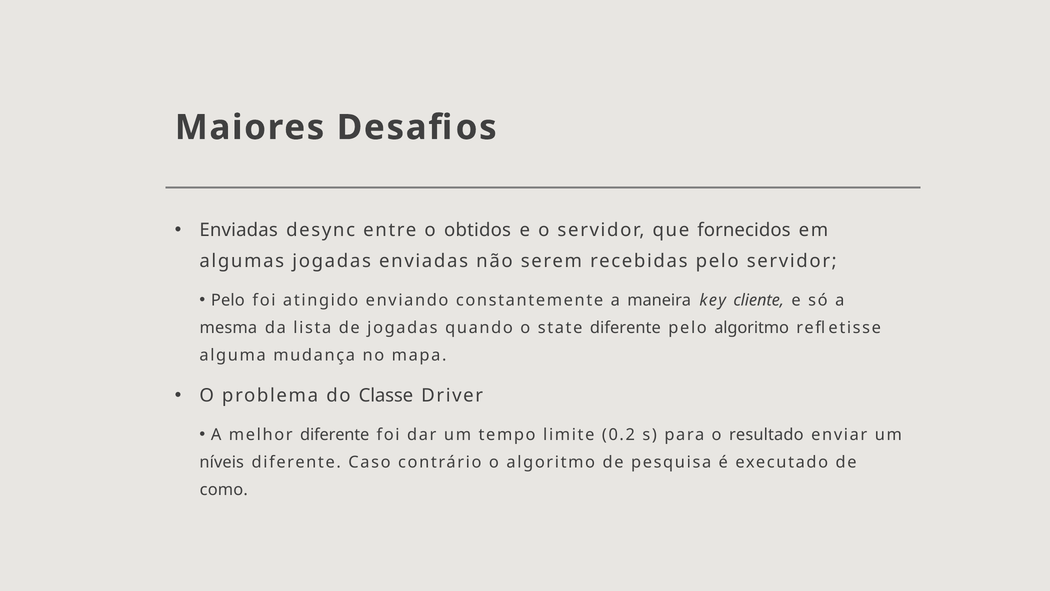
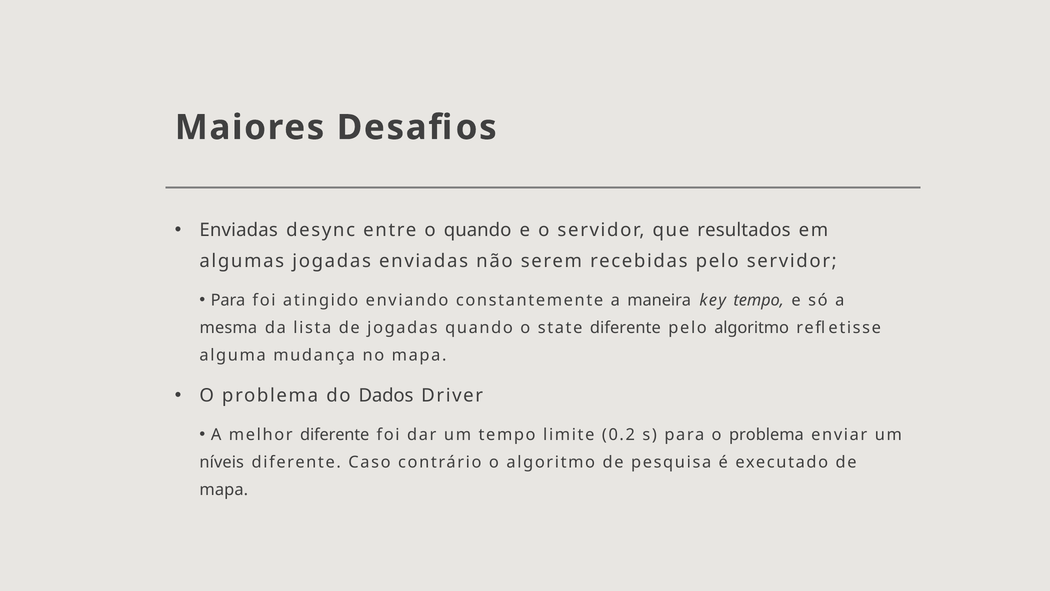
o obtidos: obtidos -> quando
fornecidos: fornecidos -> resultados
Pelo at (228, 300): Pelo -> Para
key cliente: cliente -> tempo
Classe: Classe -> Dados
para o resultado: resultado -> problema
como at (224, 489): como -> mapa
